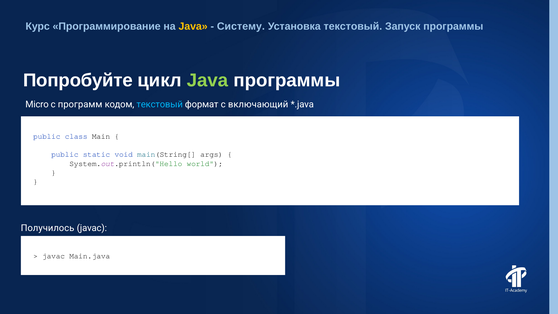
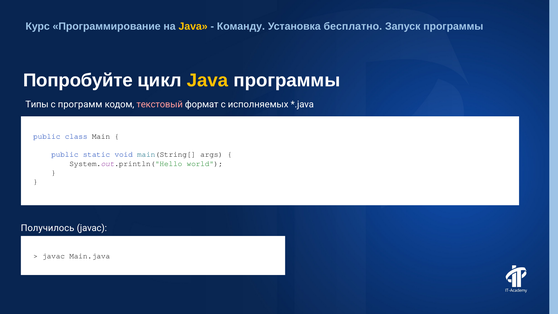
Систему: Систему -> Команду
Установка текстовый: текстовый -> бесплатно
Java at (208, 80) colour: light green -> yellow
Micro: Micro -> Типы
текстовый at (160, 104) colour: light blue -> pink
включающий: включающий -> исполняемых
